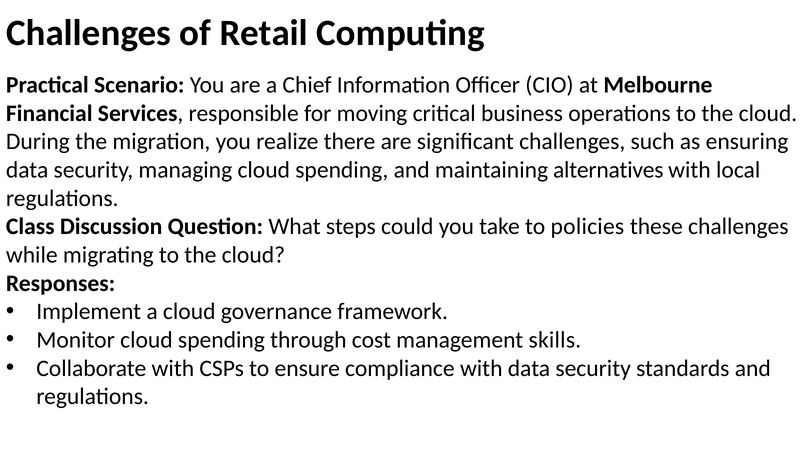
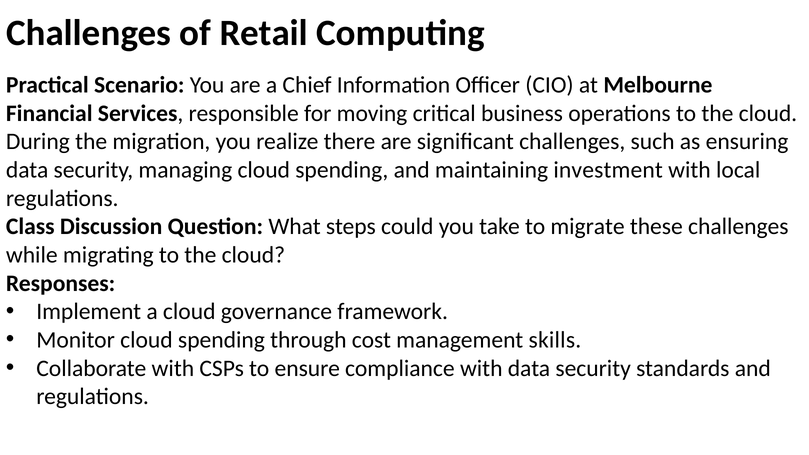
alternatives: alternatives -> investment
policies: policies -> migrate
